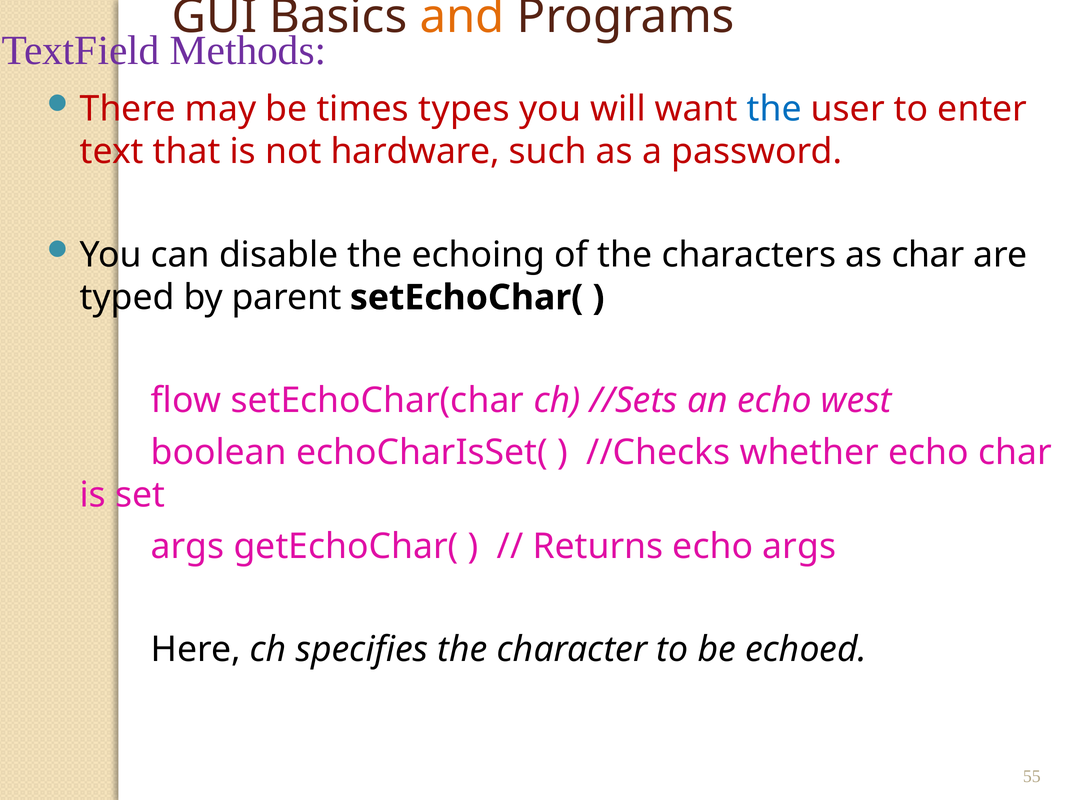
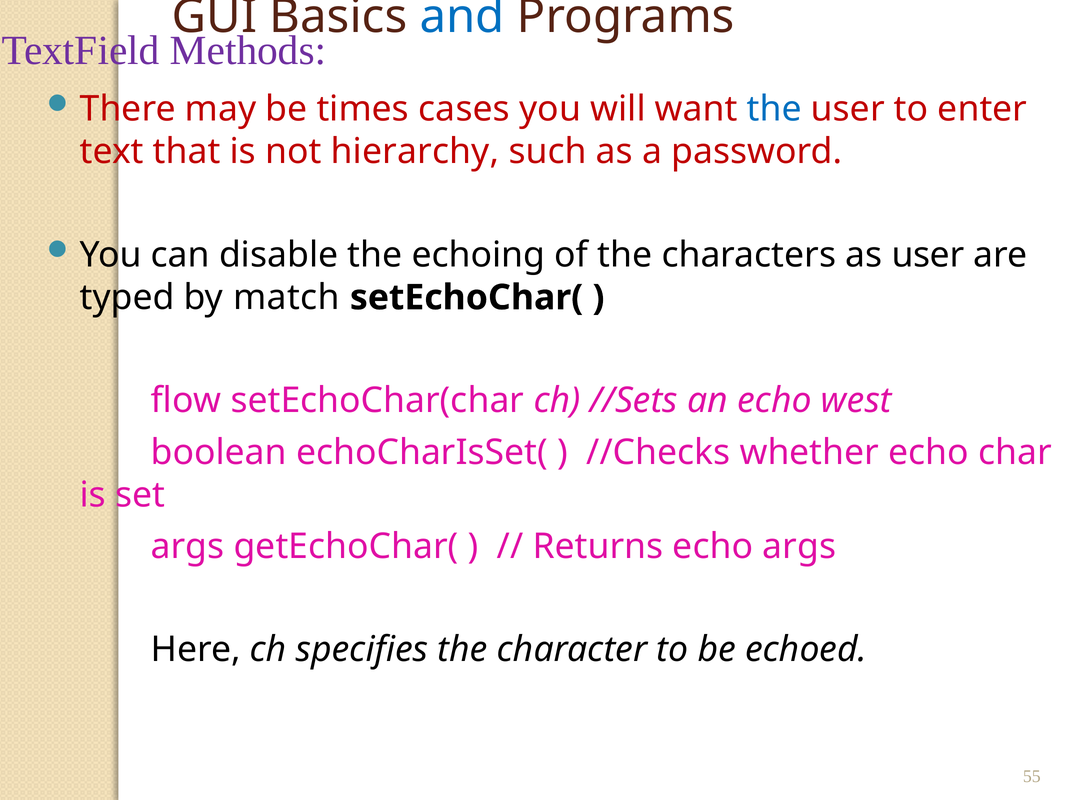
and colour: orange -> blue
types: types -> cases
hardware: hardware -> hierarchy
as char: char -> user
parent: parent -> match
